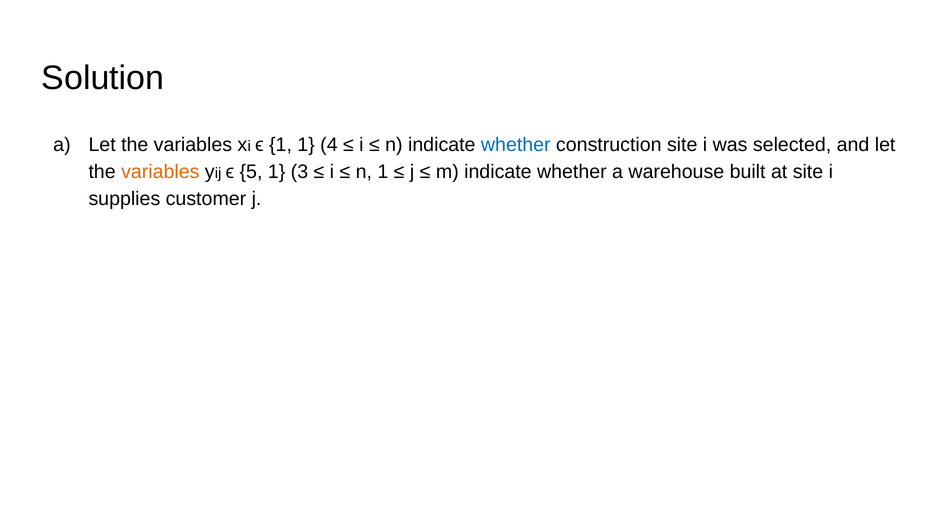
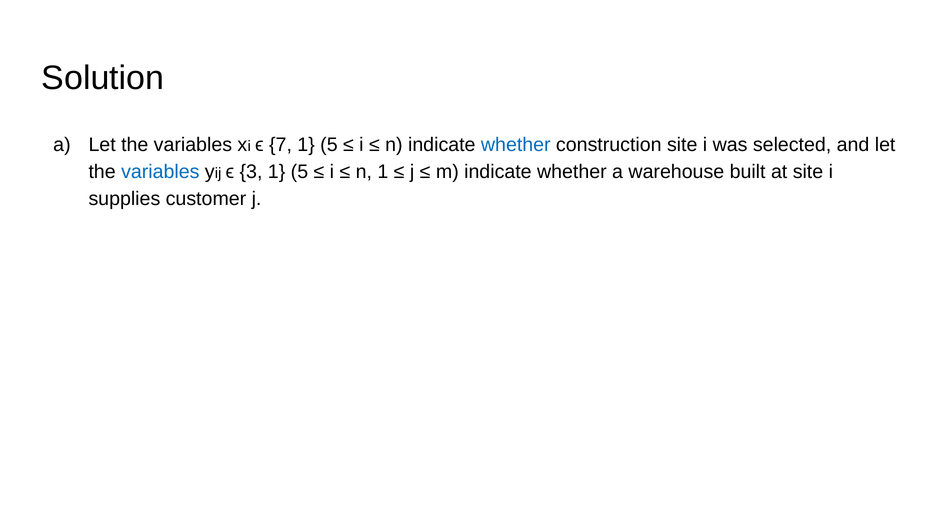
ϵ 1: 1 -> 7
4 at (329, 145): 4 -> 5
variables at (160, 172) colour: orange -> blue
5: 5 -> 3
3 at (299, 172): 3 -> 5
